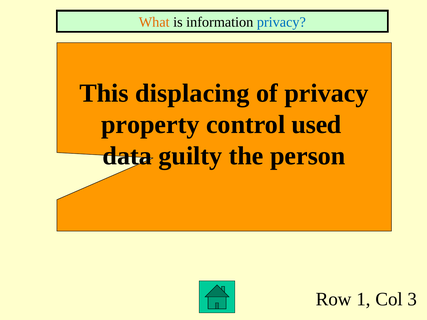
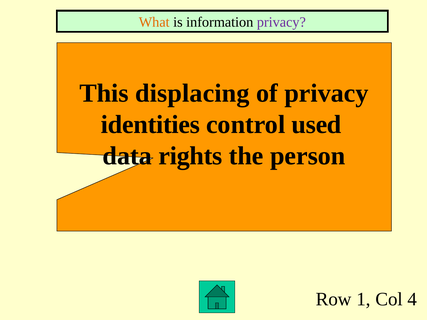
privacy at (281, 22) colour: blue -> purple
property: property -> identities
guilty: guilty -> rights
3: 3 -> 4
